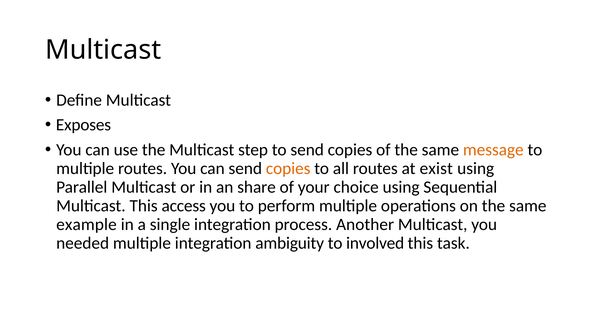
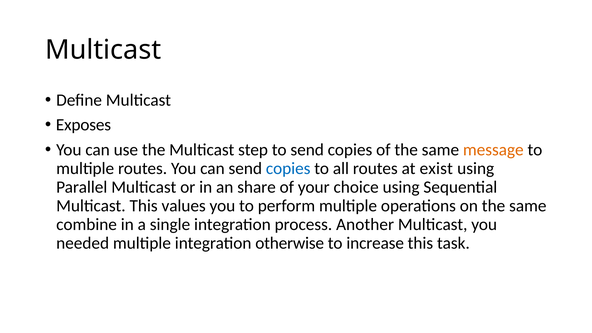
copies at (288, 168) colour: orange -> blue
access: access -> values
example: example -> combine
ambiguity: ambiguity -> otherwise
involved: involved -> increase
